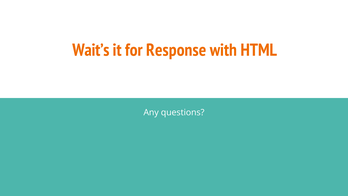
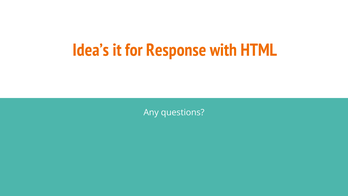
Wait’s: Wait’s -> Idea’s
